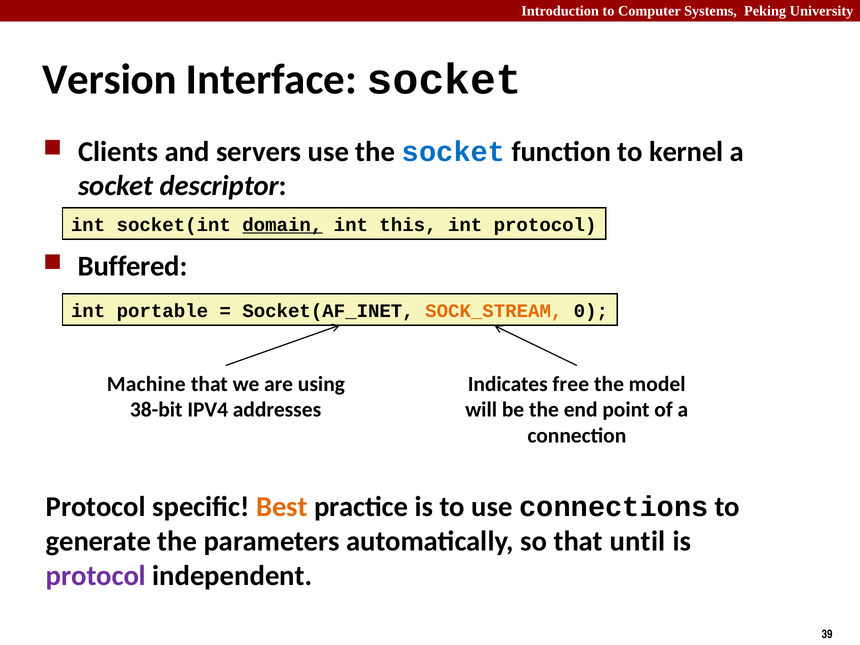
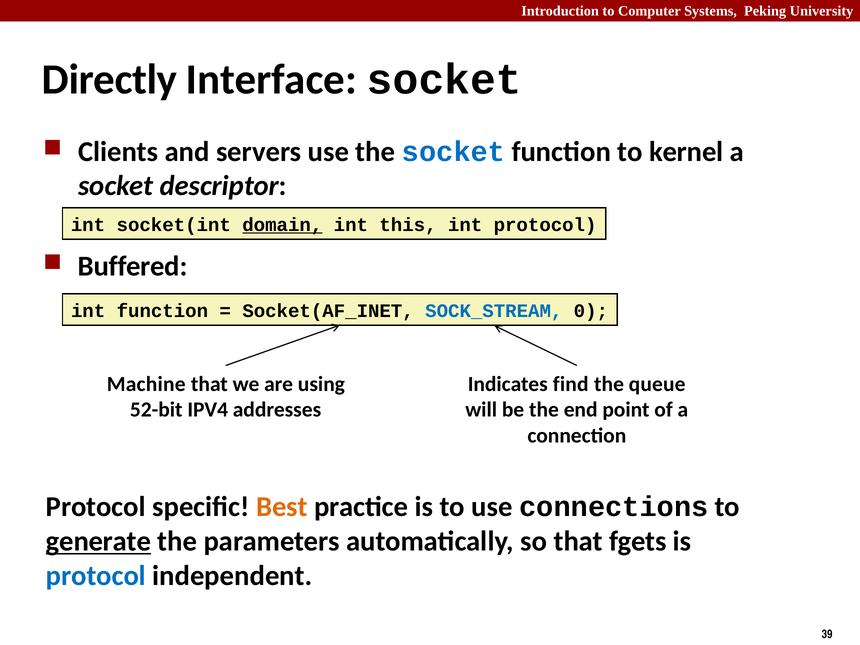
Version: Version -> Directly
int portable: portable -> function
SOCK_STREAM colour: orange -> blue
free: free -> find
model: model -> queue
38-bit: 38-bit -> 52-bit
generate underline: none -> present
until: until -> fgets
protocol at (96, 576) colour: purple -> blue
